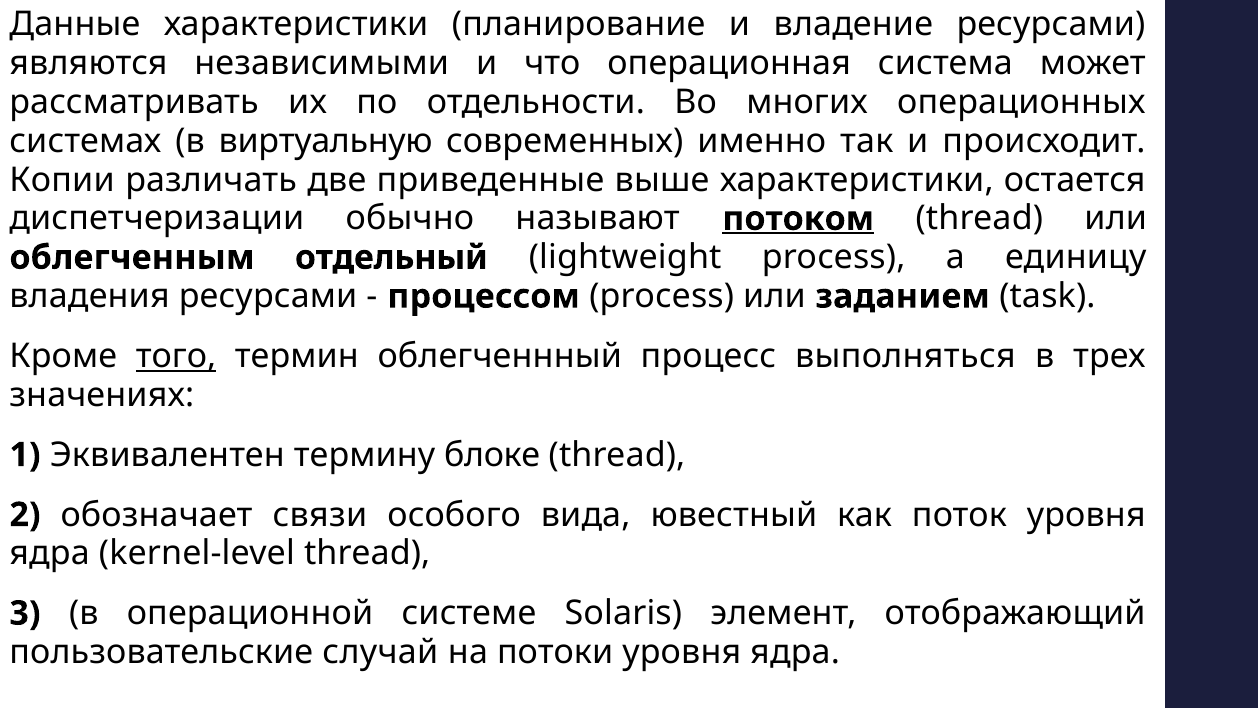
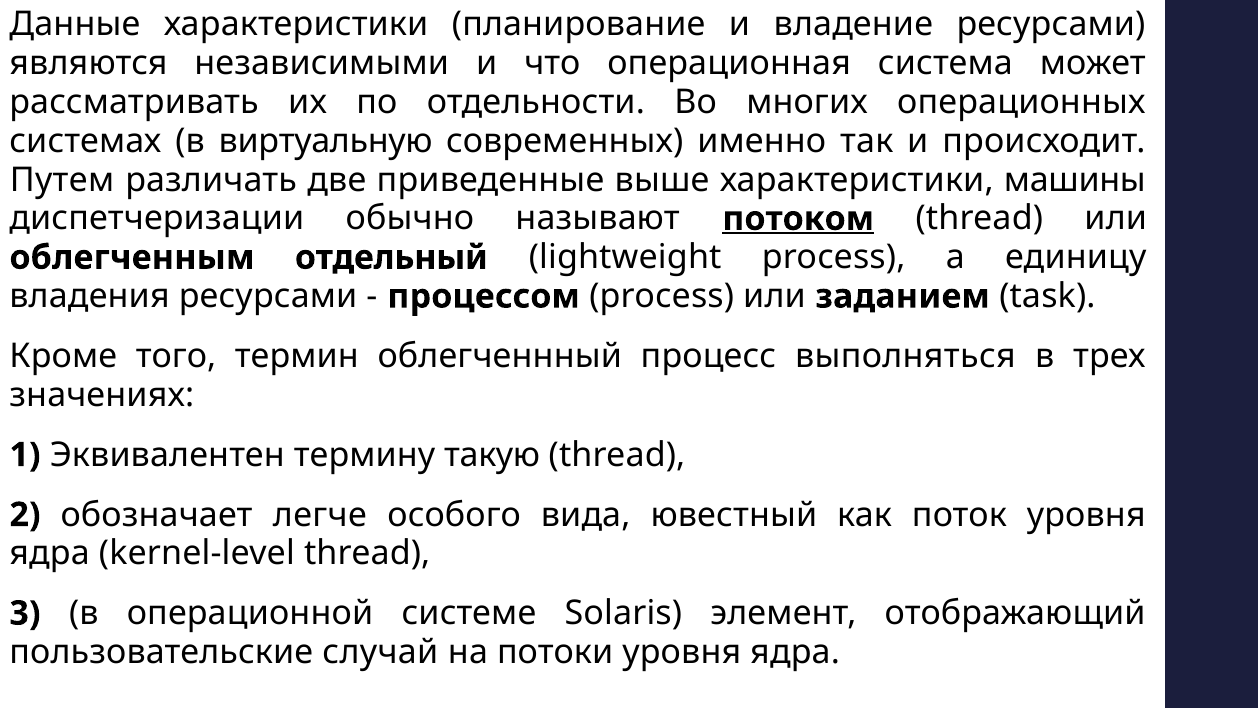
Копии: Копии -> Путем
остается: остается -> машины
того underline: present -> none
блоке: блоке -> такую
связи: связи -> легче
